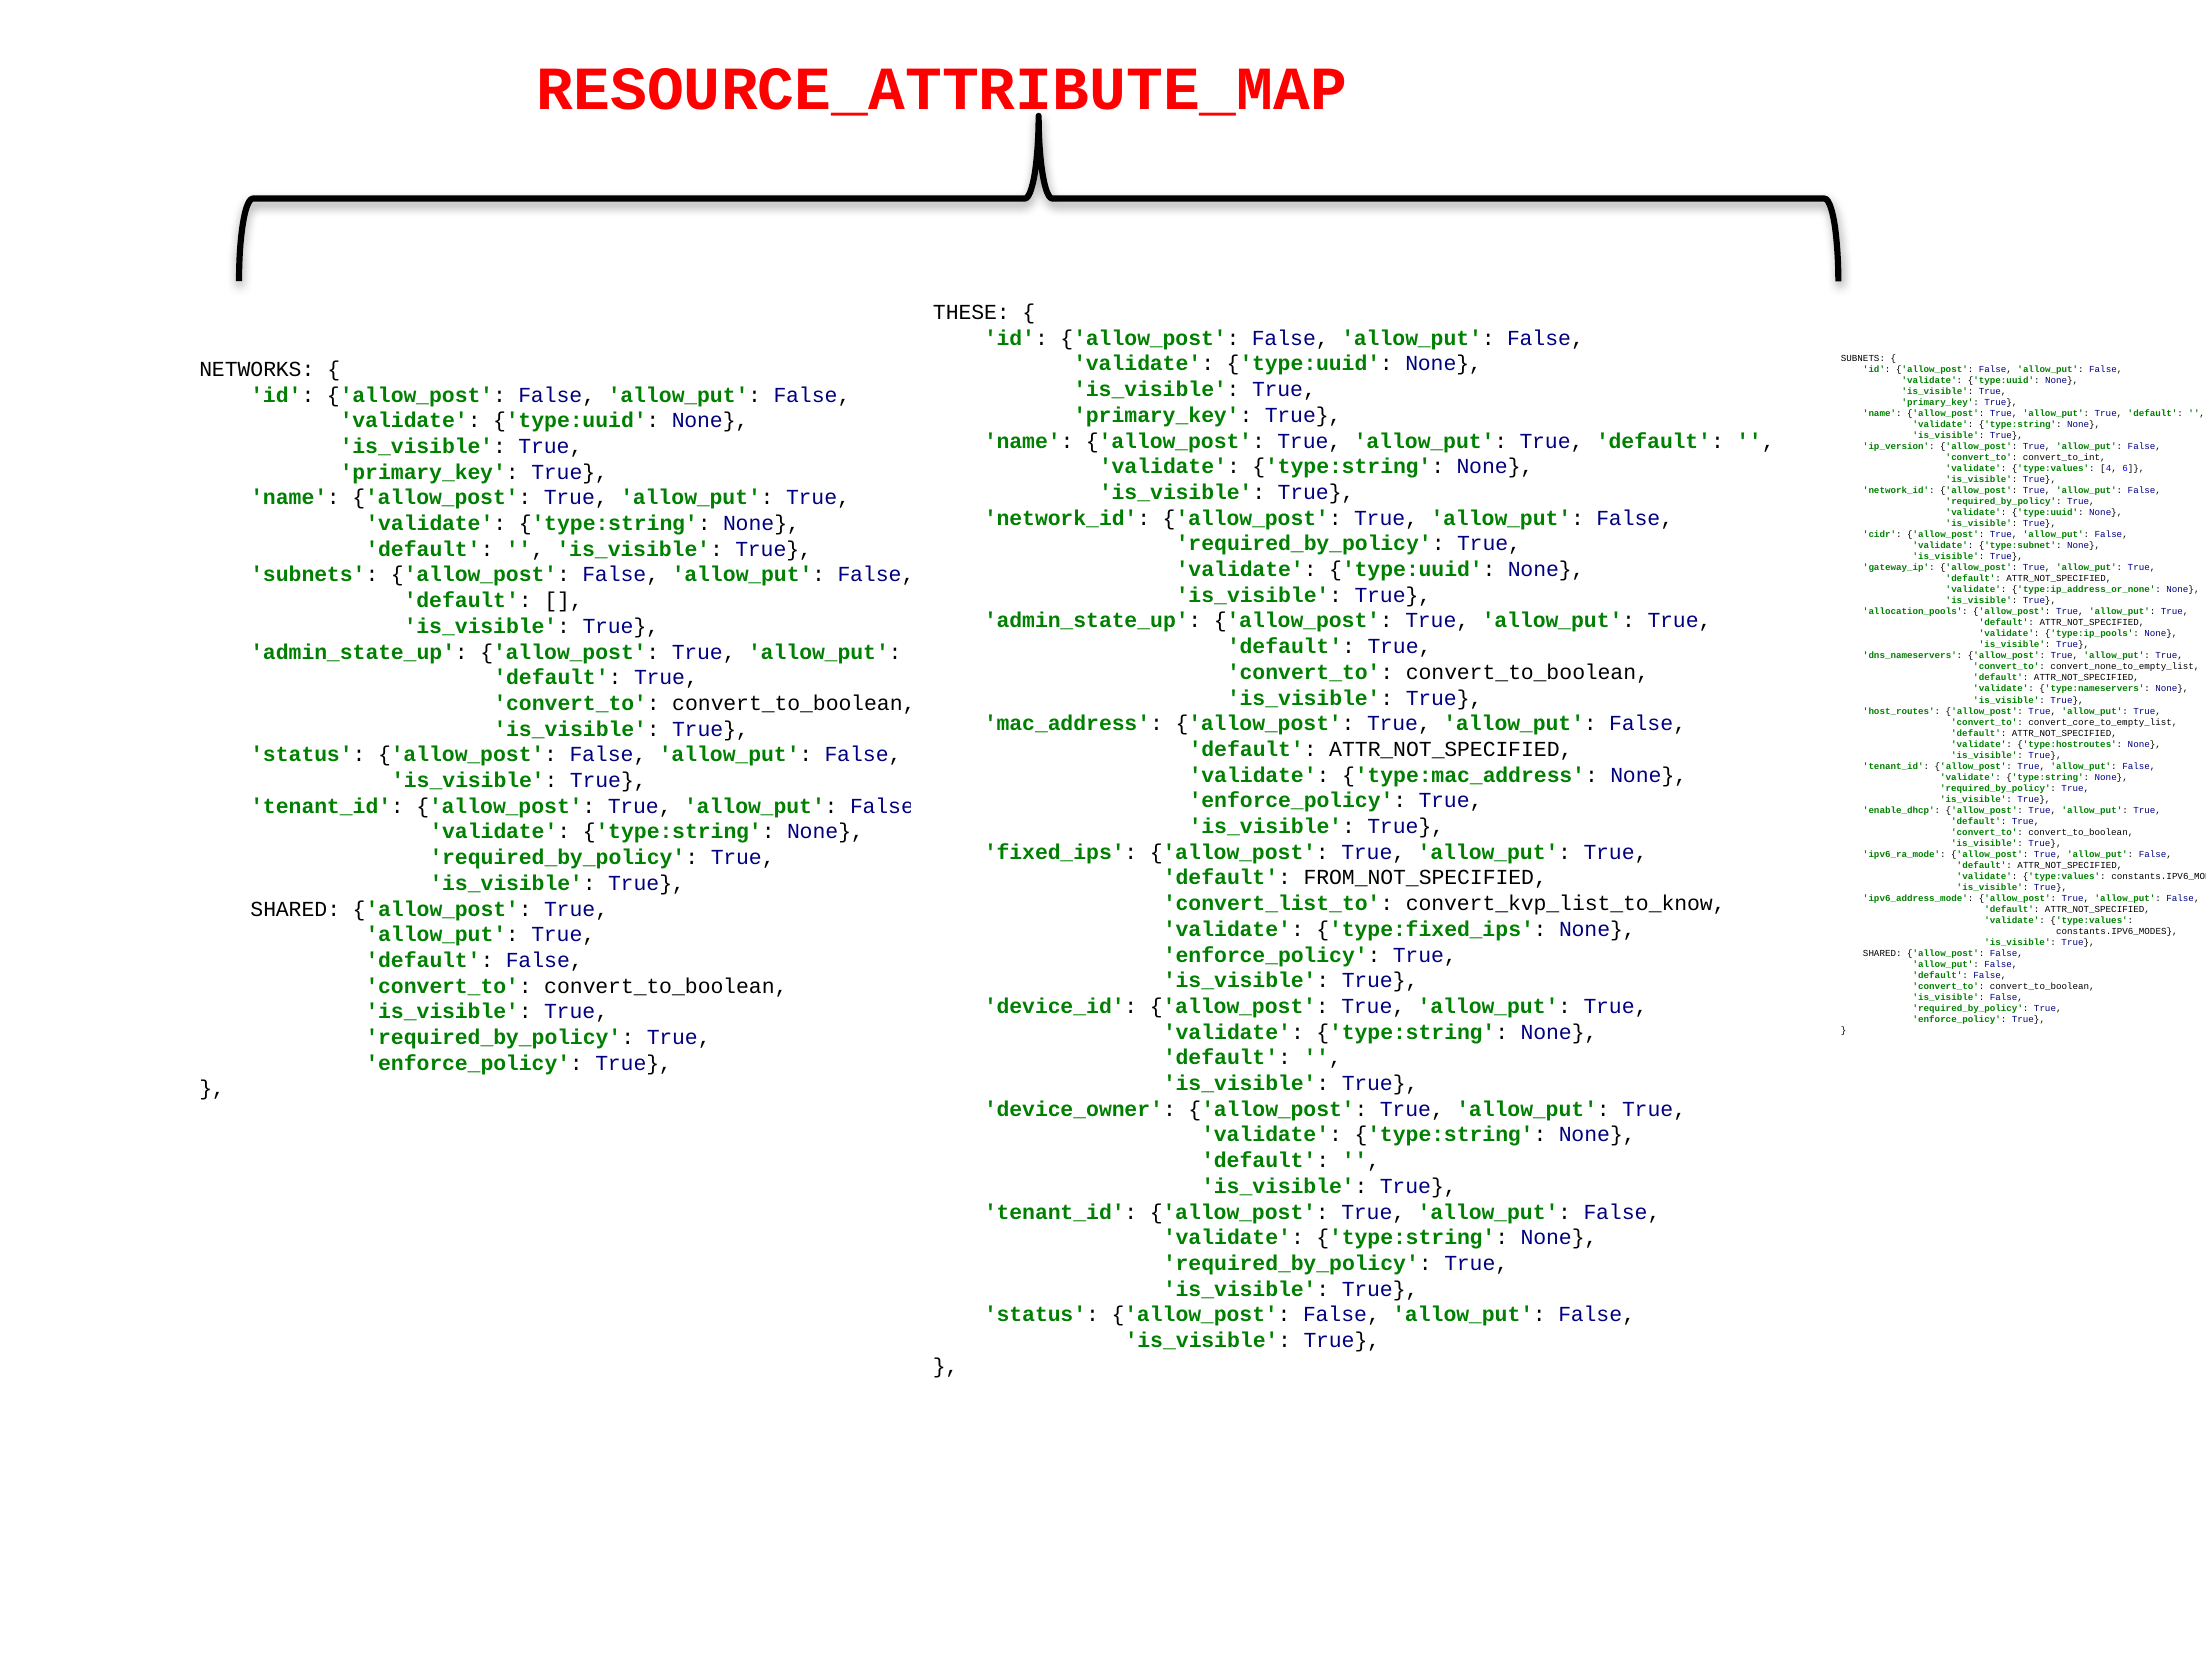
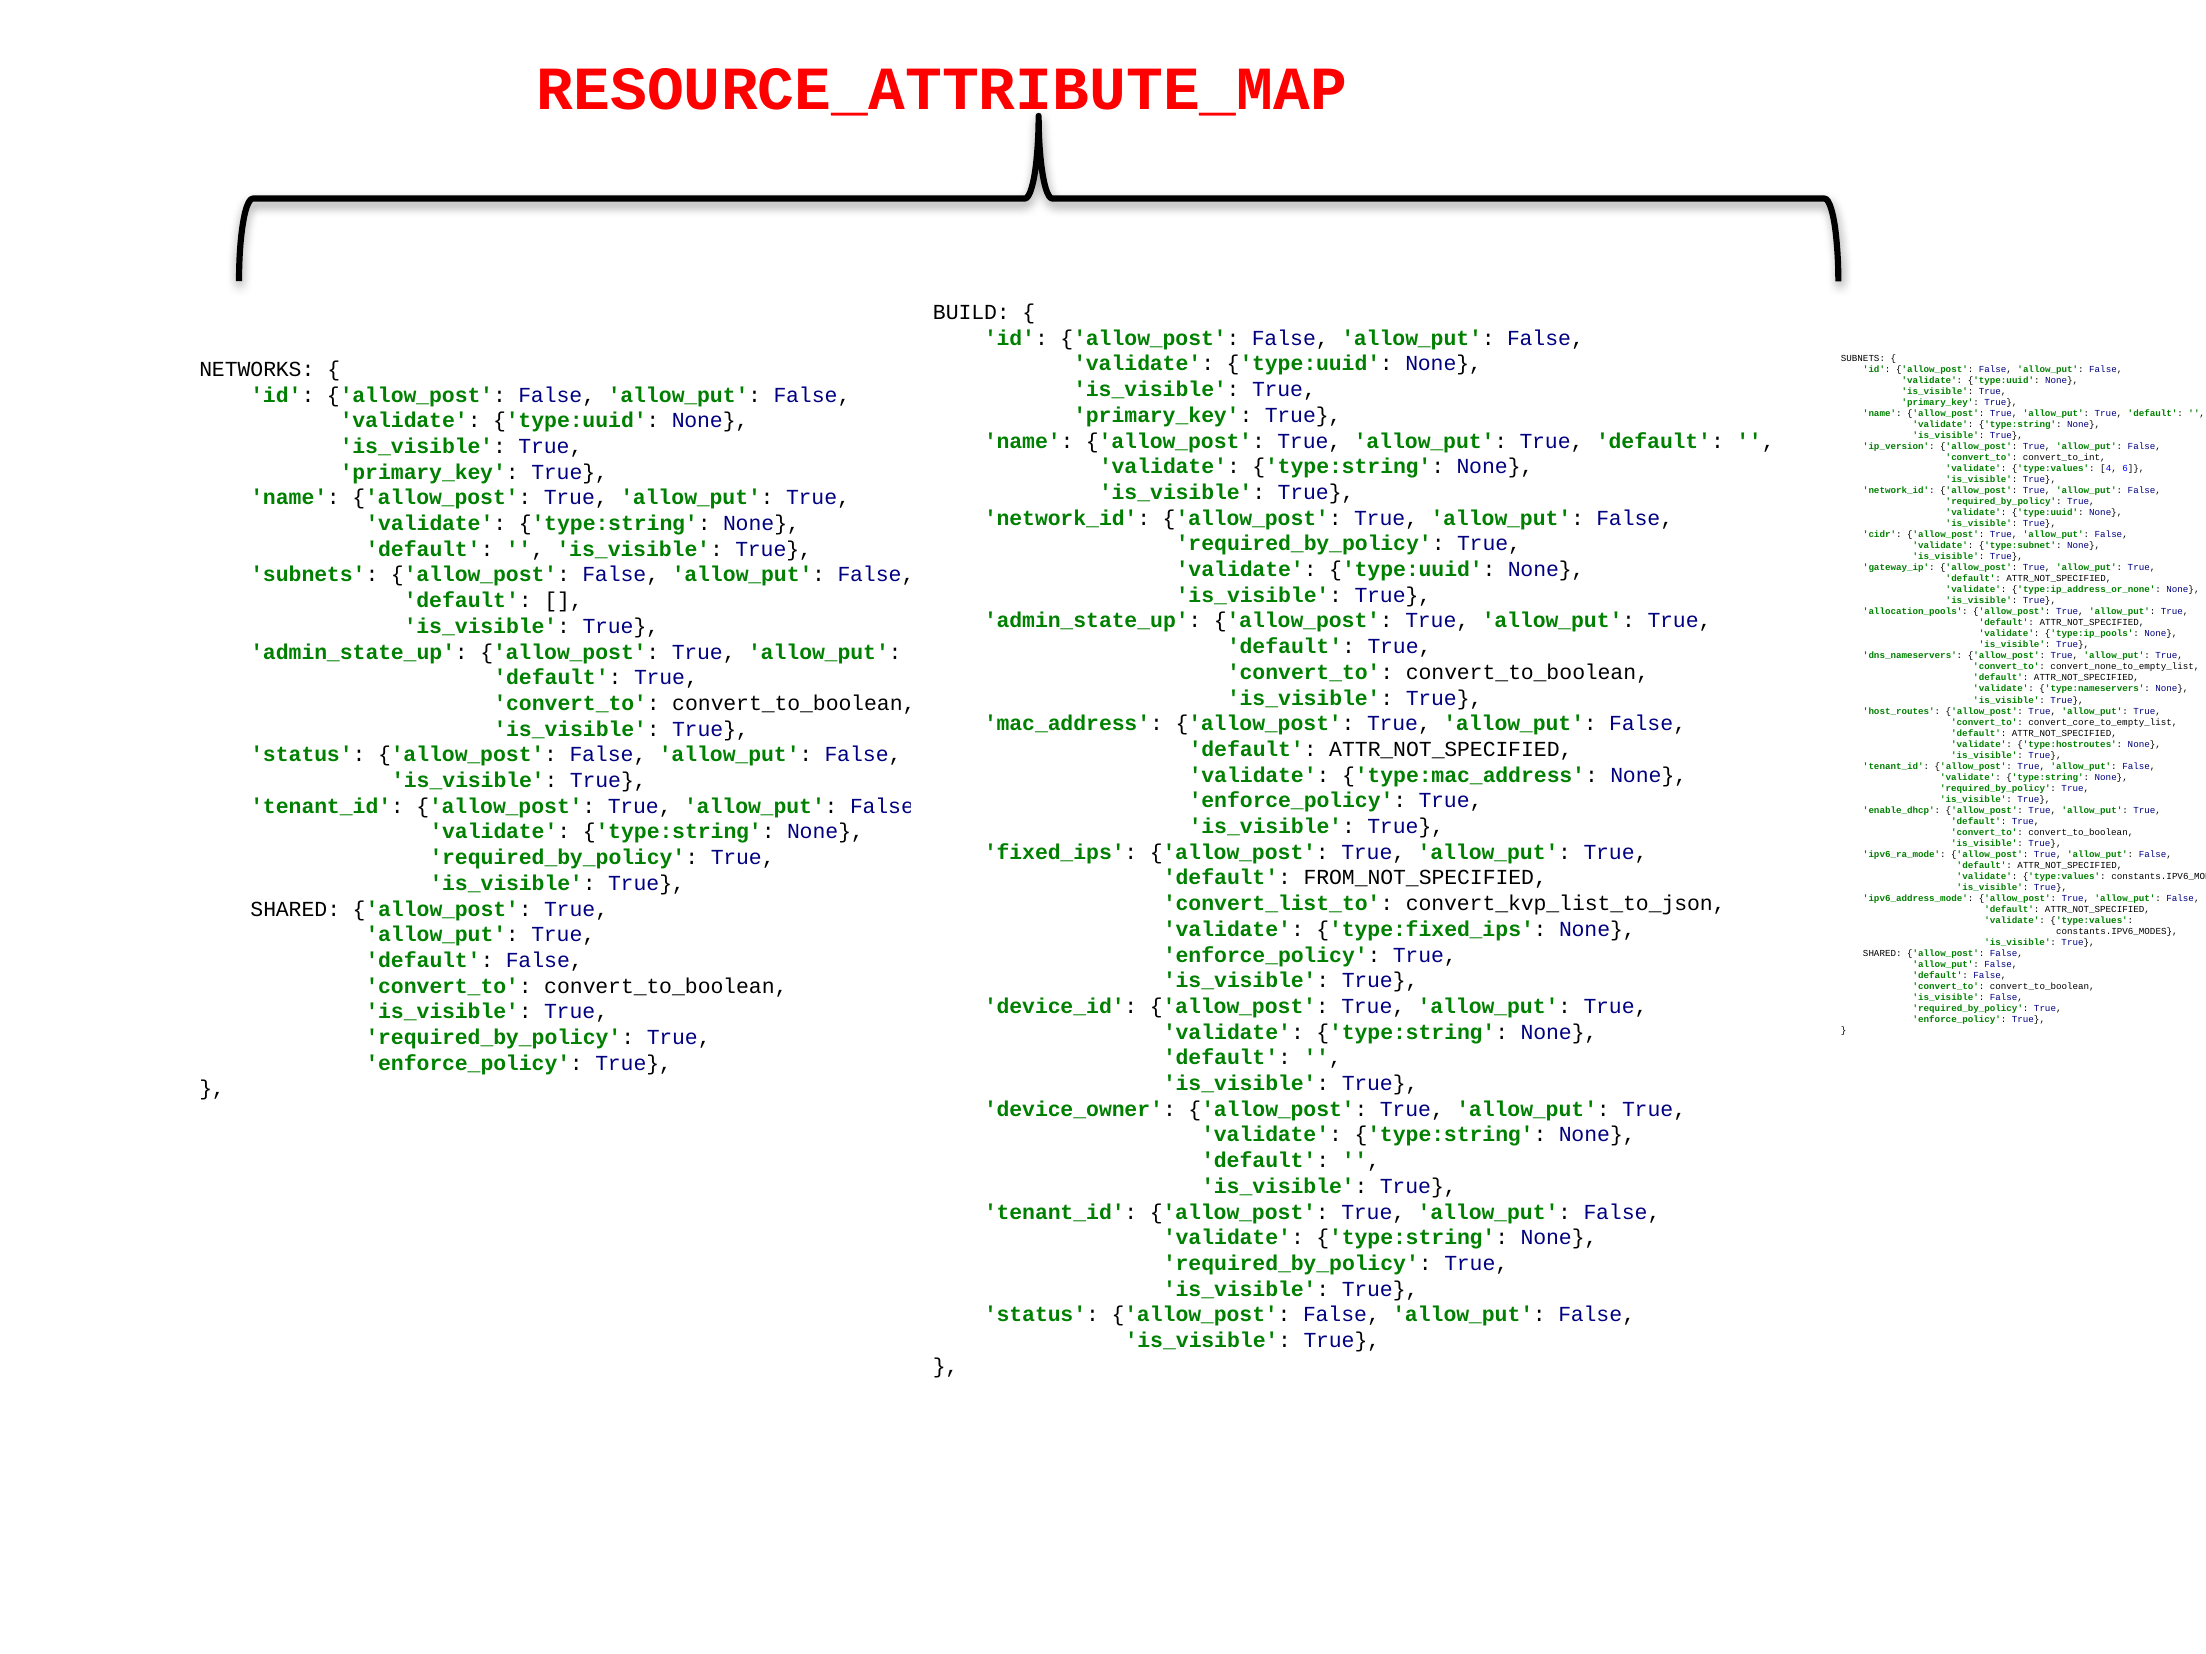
THESE: THESE -> BUILD
convert_kvp_list_to_know: convert_kvp_list_to_know -> convert_kvp_list_to_json
